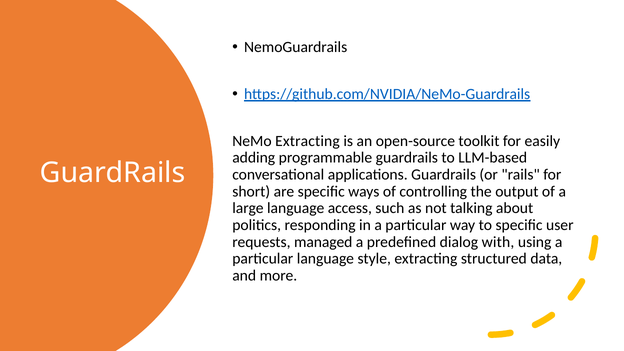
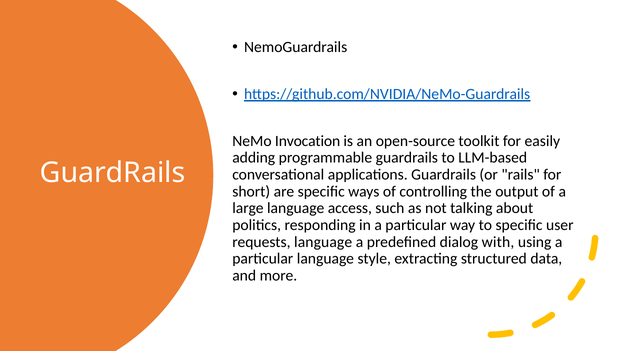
NeMo Extracting: Extracting -> Invocation
requests managed: managed -> language
